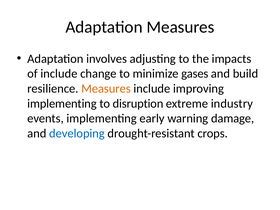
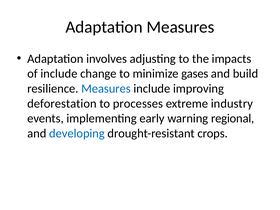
Measures at (106, 89) colour: orange -> blue
implementing at (62, 104): implementing -> deforestation
disruption: disruption -> processes
damage: damage -> regional
